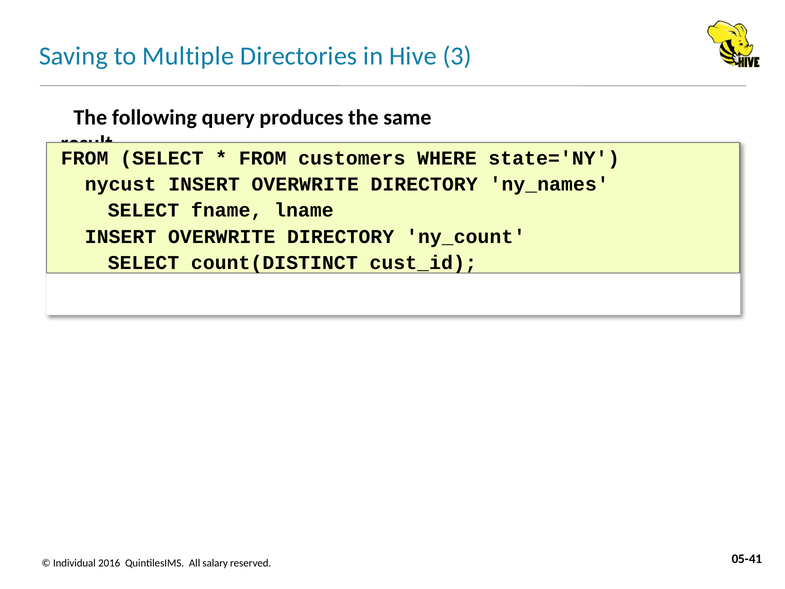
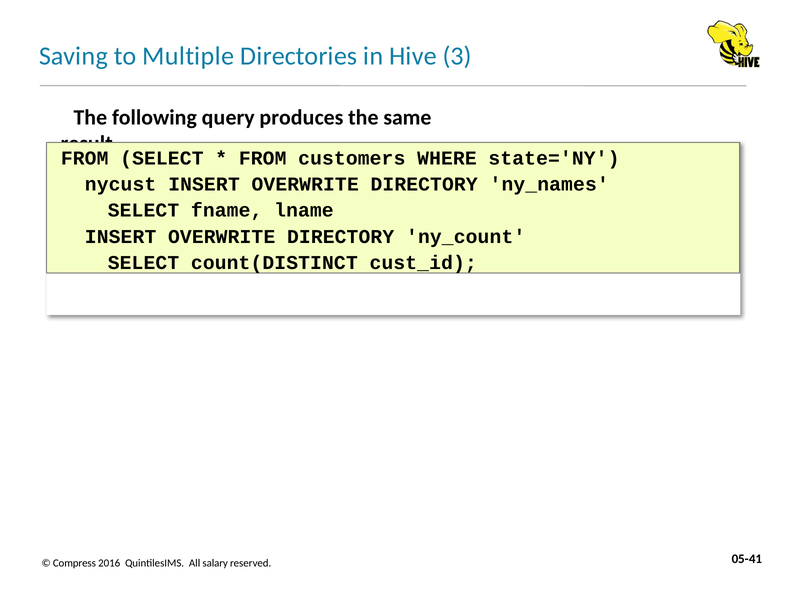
Individual: Individual -> Compress
